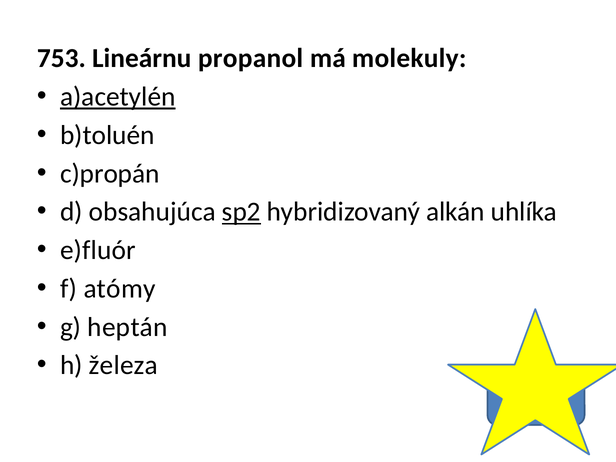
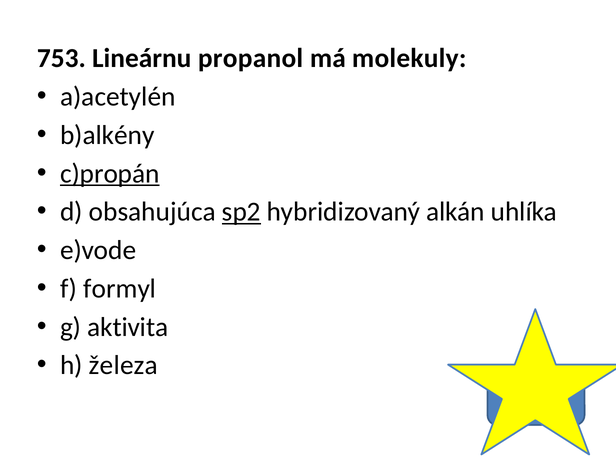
a)acetylén underline: present -> none
b)toluén: b)toluén -> b)alkény
c)propán underline: none -> present
e)fluór: e)fluór -> e)vode
atómy: atómy -> formyl
heptán: heptán -> aktivita
